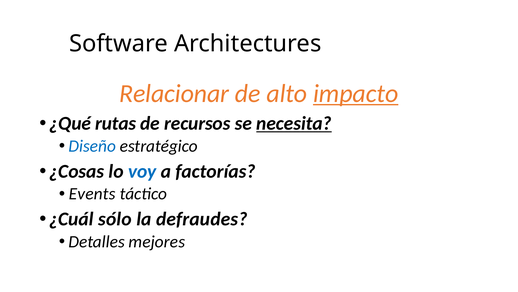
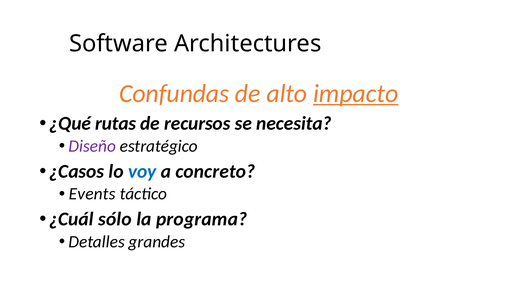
Relacionar: Relacionar -> Confundas
necesita underline: present -> none
Diseño colour: blue -> purple
¿Cosas: ¿Cosas -> ¿Casos
factorías: factorías -> concreto
defraudes: defraudes -> programa
mejores: mejores -> grandes
